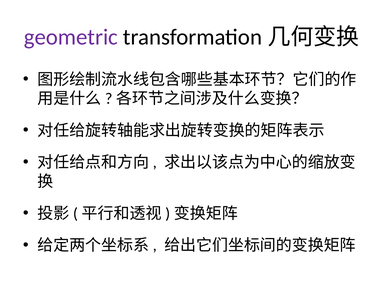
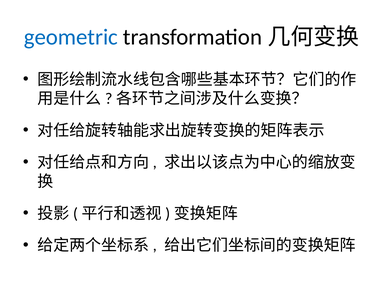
geometric colour: purple -> blue
